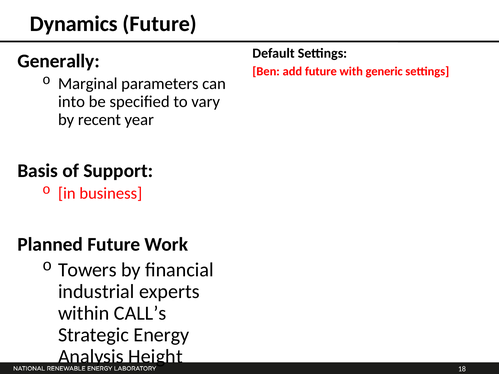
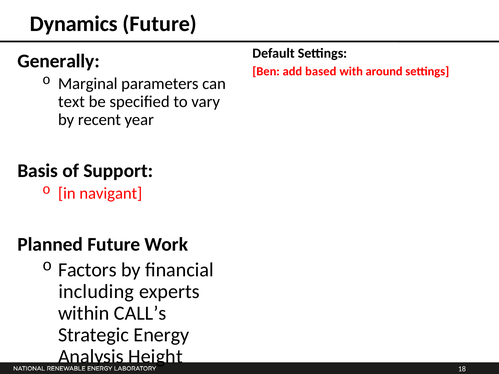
add future: future -> based
generic: generic -> around
into: into -> text
business: business -> navigant
Towers: Towers -> Factors
industrial: industrial -> including
